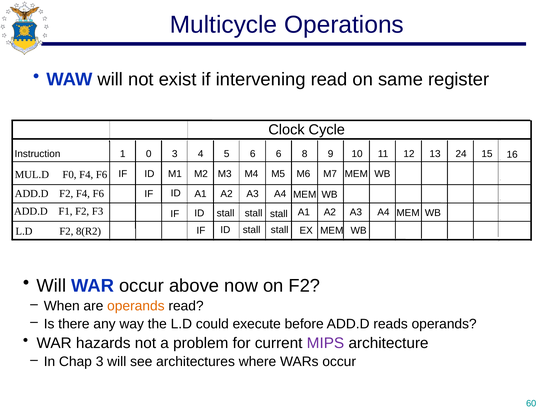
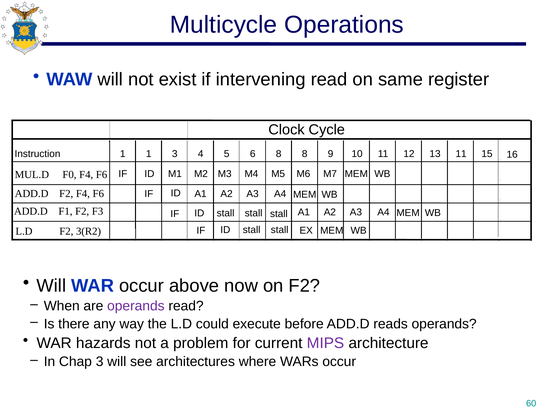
1 0: 0 -> 1
6 6: 6 -> 8
13 24: 24 -> 11
8(R2: 8(R2 -> 3(R2
operands at (136, 306) colour: orange -> purple
